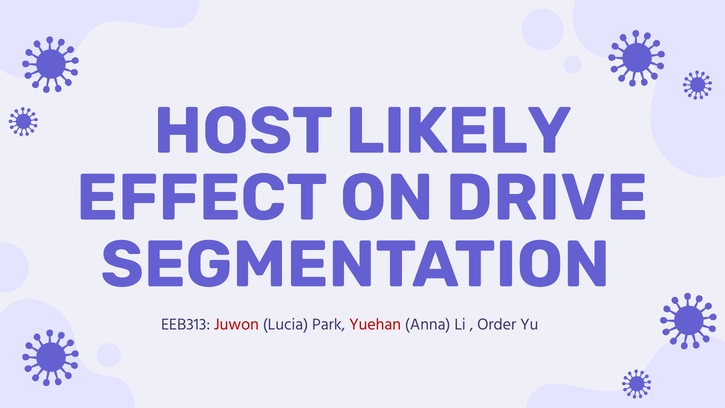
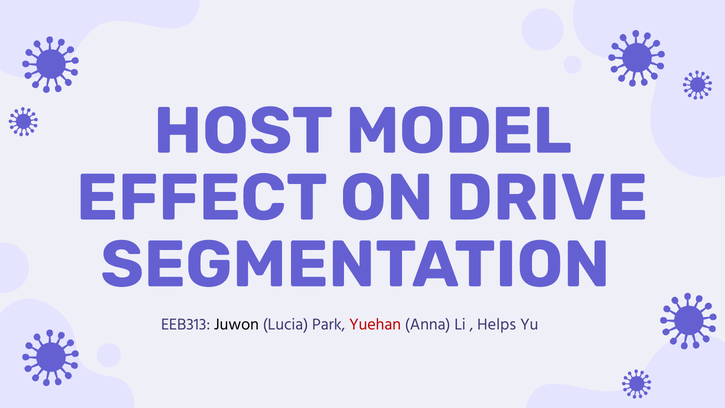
LIKELY: LIKELY -> MODEL
Juwon colour: red -> black
Order: Order -> Helps
